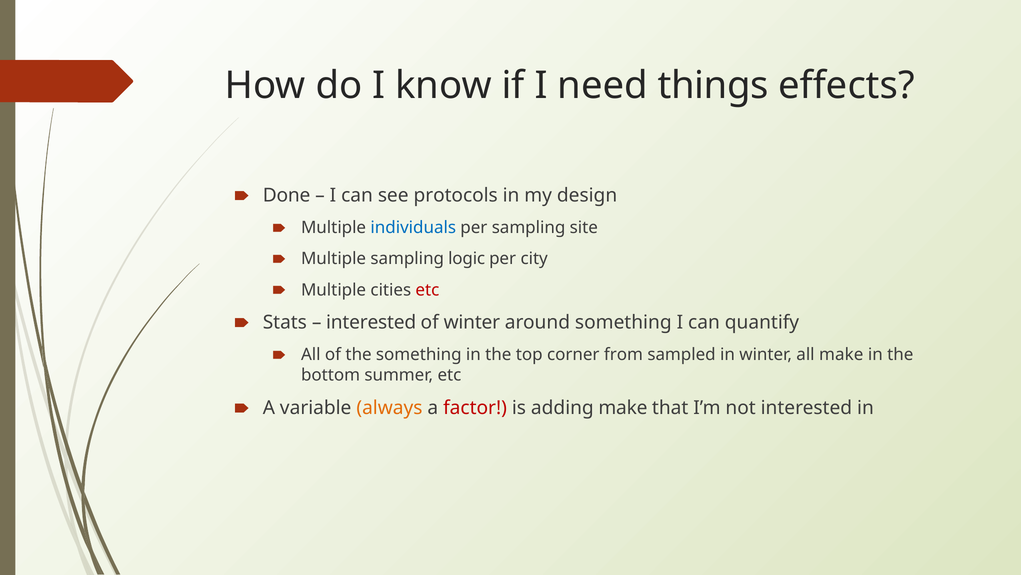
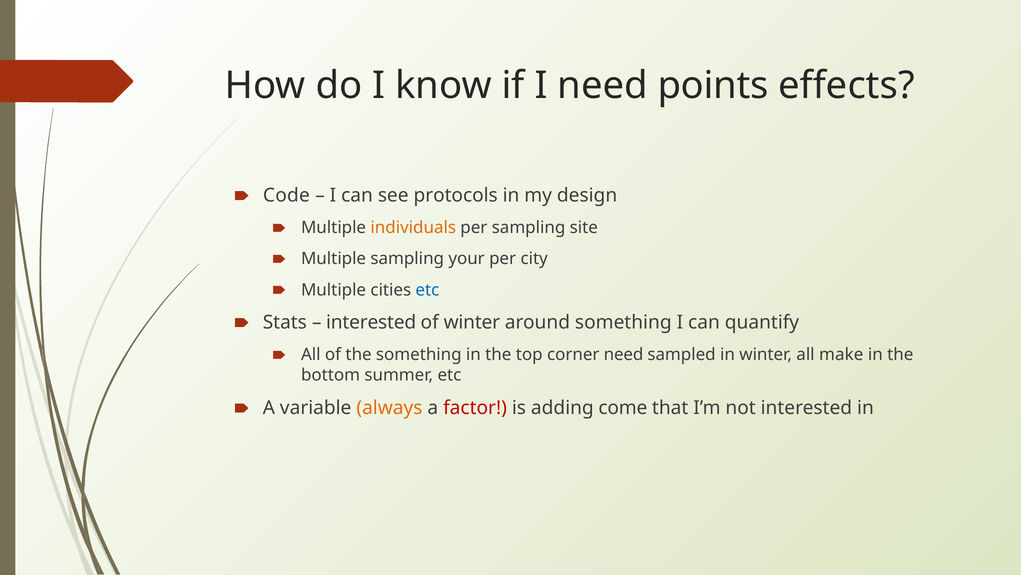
things: things -> points
Done: Done -> Code
individuals colour: blue -> orange
logic: logic -> your
etc at (427, 290) colour: red -> blue
corner from: from -> need
adding make: make -> come
